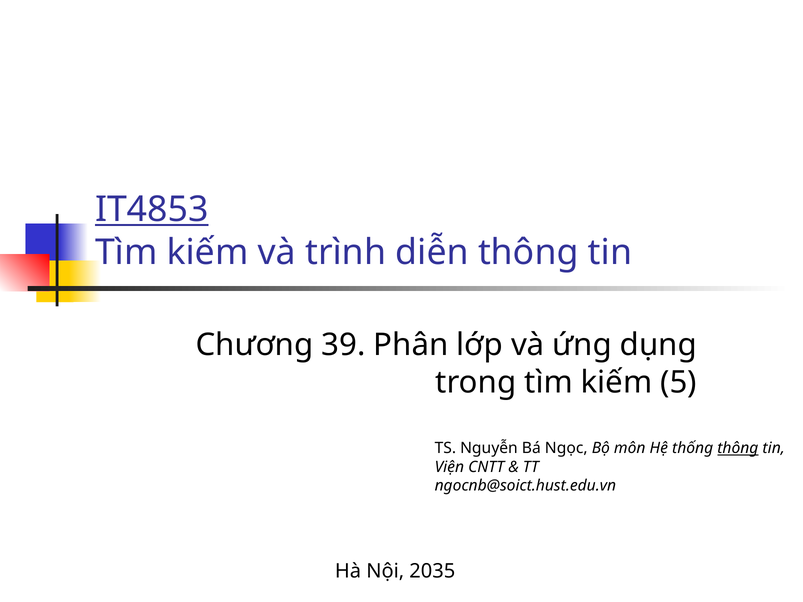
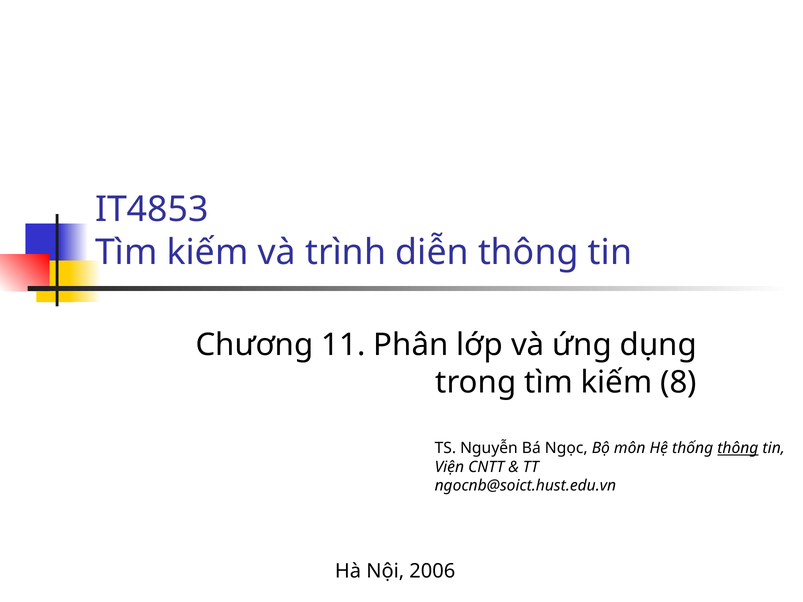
IT4853 underline: present -> none
39: 39 -> 11
5: 5 -> 8
2035: 2035 -> 2006
